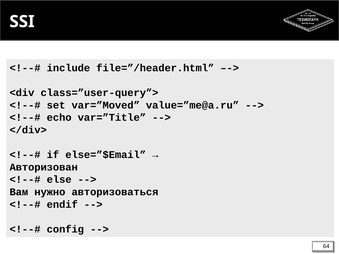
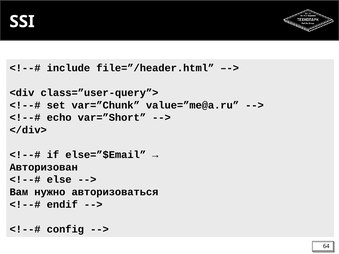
var=”Moved: var=”Moved -> var=”Chunk
var=”Title: var=”Title -> var=”Short
